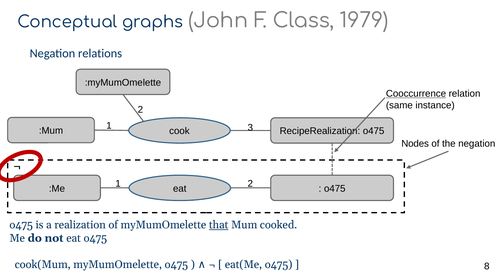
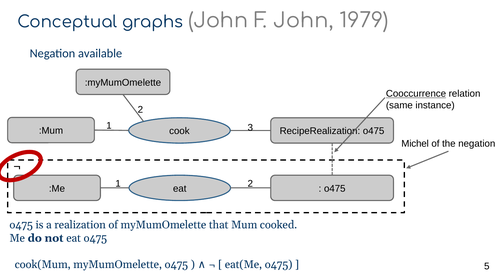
F Class: Class -> John
relations: relations -> available
Nodes: Nodes -> Michel
that underline: present -> none
8: 8 -> 5
